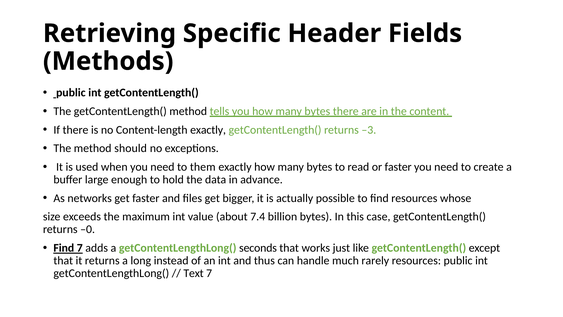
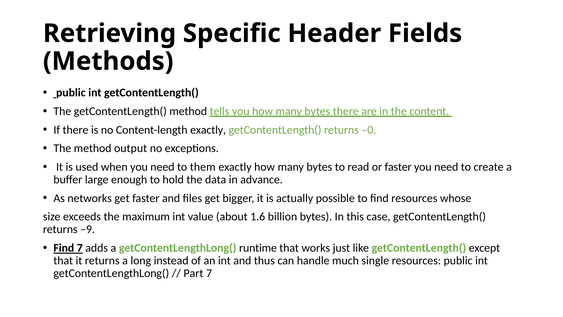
–3: –3 -> –0
should: should -> output
7.4: 7.4 -> 1.6
–0: –0 -> –9
seconds: seconds -> runtime
rarely: rarely -> single
Text: Text -> Part
